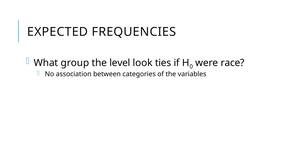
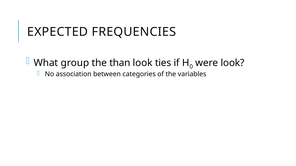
level: level -> than
were race: race -> look
